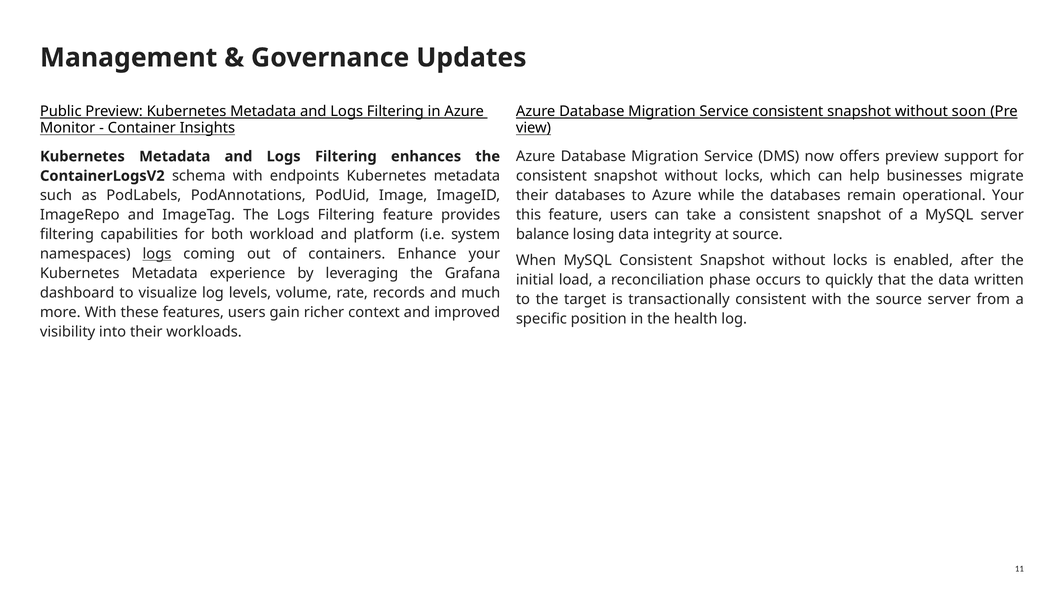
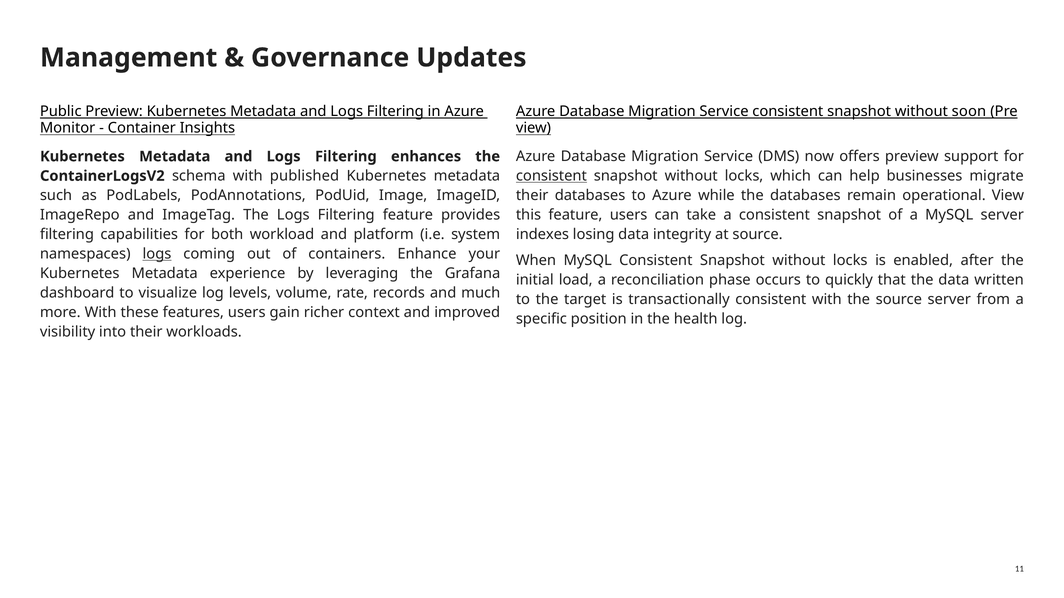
consistent at (551, 176) underline: none -> present
endpoints: endpoints -> published
operational Your: Your -> View
balance: balance -> indexes
